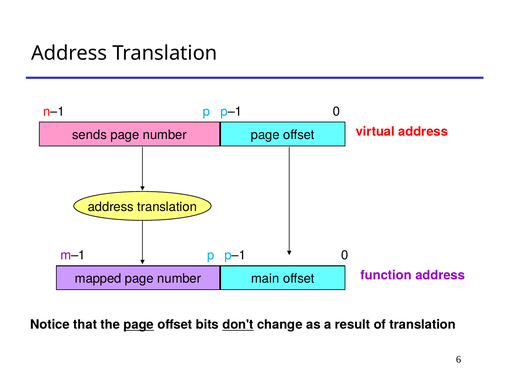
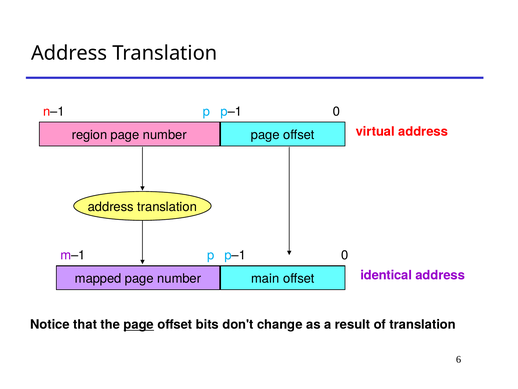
sends: sends -> region
function: function -> identical
don't underline: present -> none
